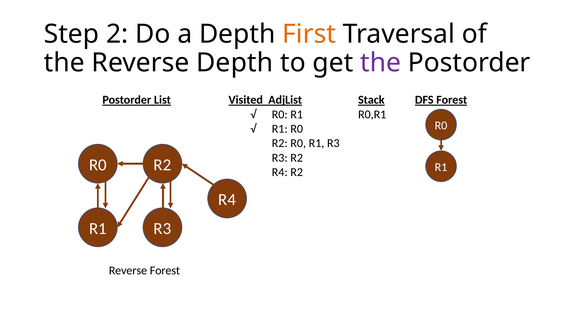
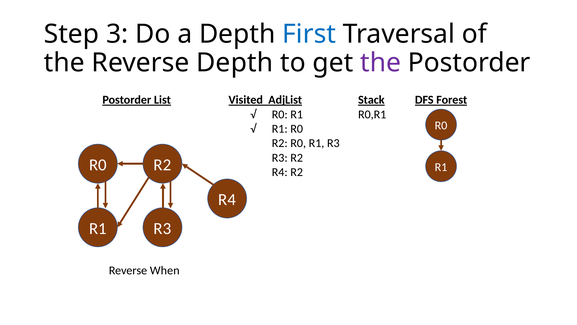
2: 2 -> 3
First colour: orange -> blue
Reverse Forest: Forest -> When
